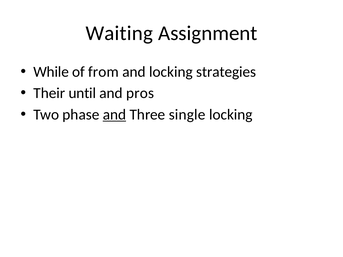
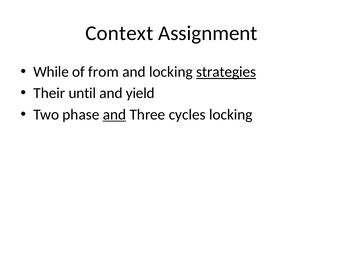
Waiting: Waiting -> Context
strategies underline: none -> present
pros: pros -> yield
single: single -> cycles
